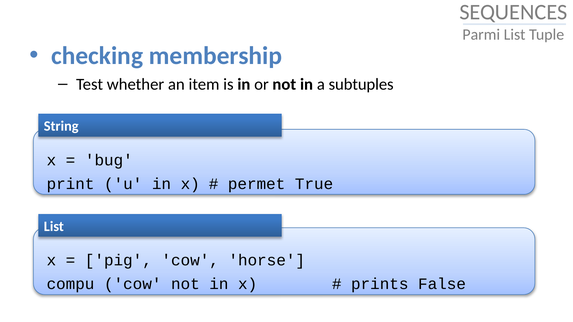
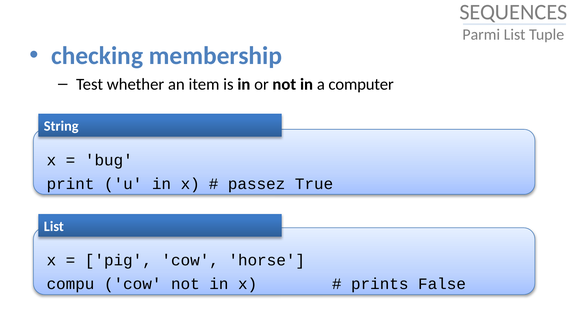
subtuples: subtuples -> computer
permet: permet -> passez
